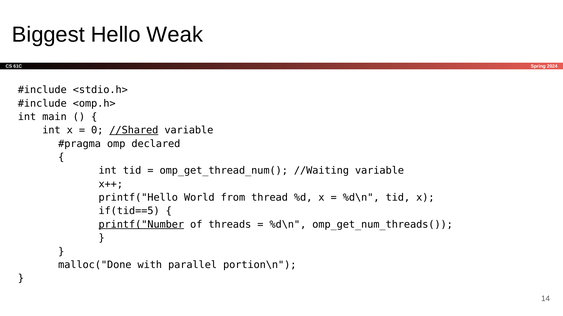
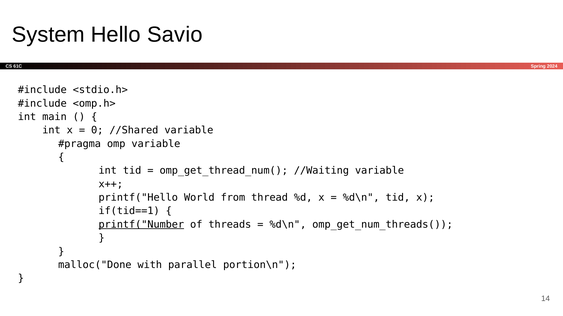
Biggest: Biggest -> System
Weak: Weak -> Savio
//Shared underline: present -> none
omp declared: declared -> variable
if(tid==5: if(tid==5 -> if(tid==1
